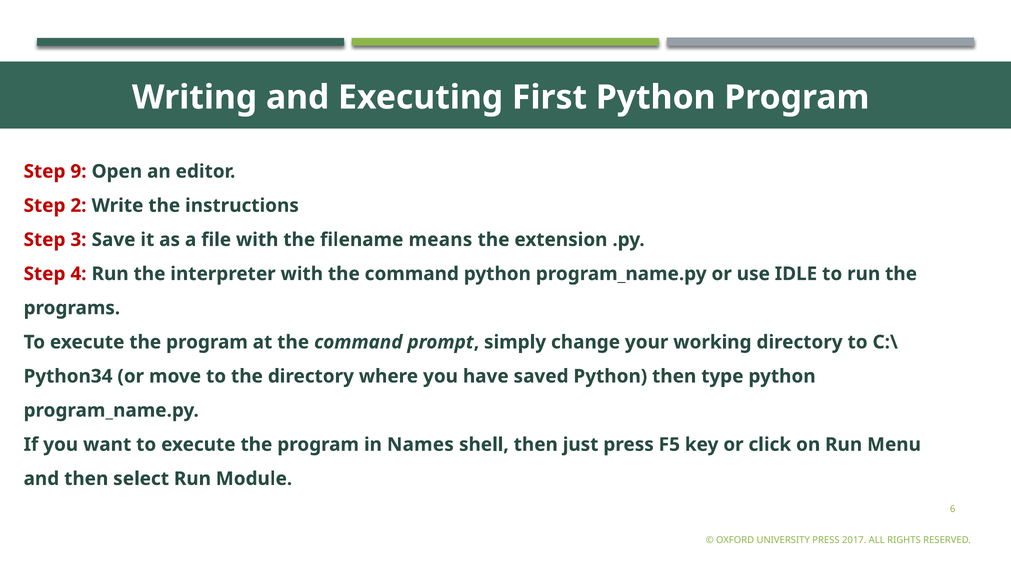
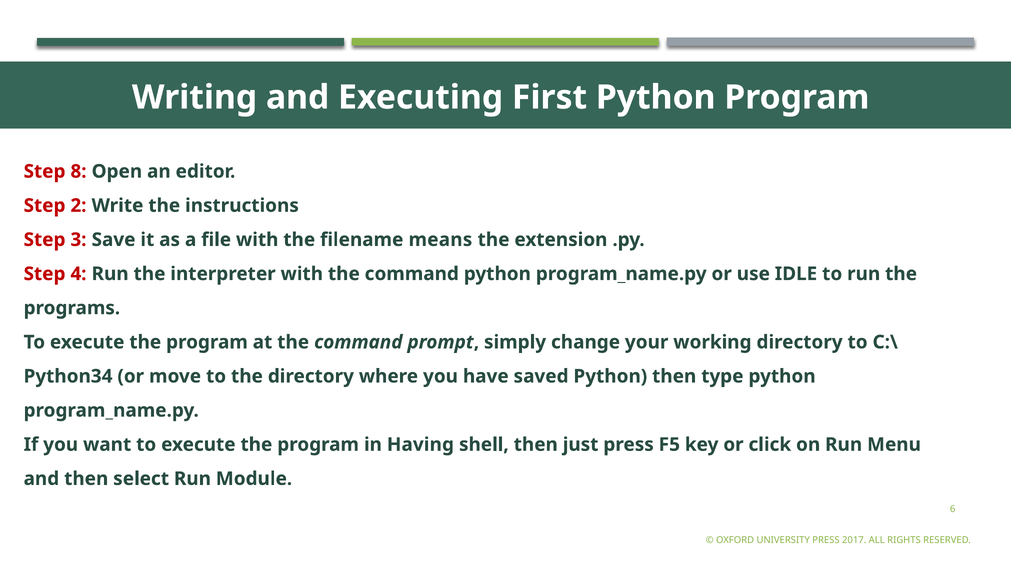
9: 9 -> 8
Names: Names -> Having
